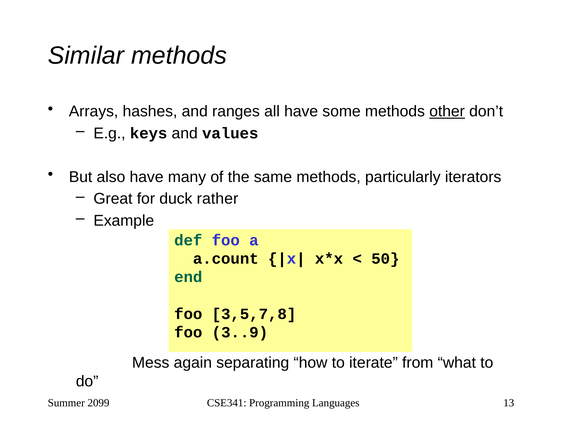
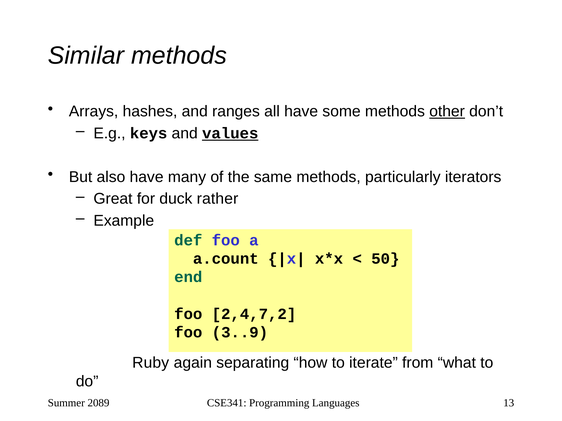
values underline: none -> present
3,5,7,8: 3,5,7,8 -> 2,4,7,2
Mess: Mess -> Ruby
2099: 2099 -> 2089
